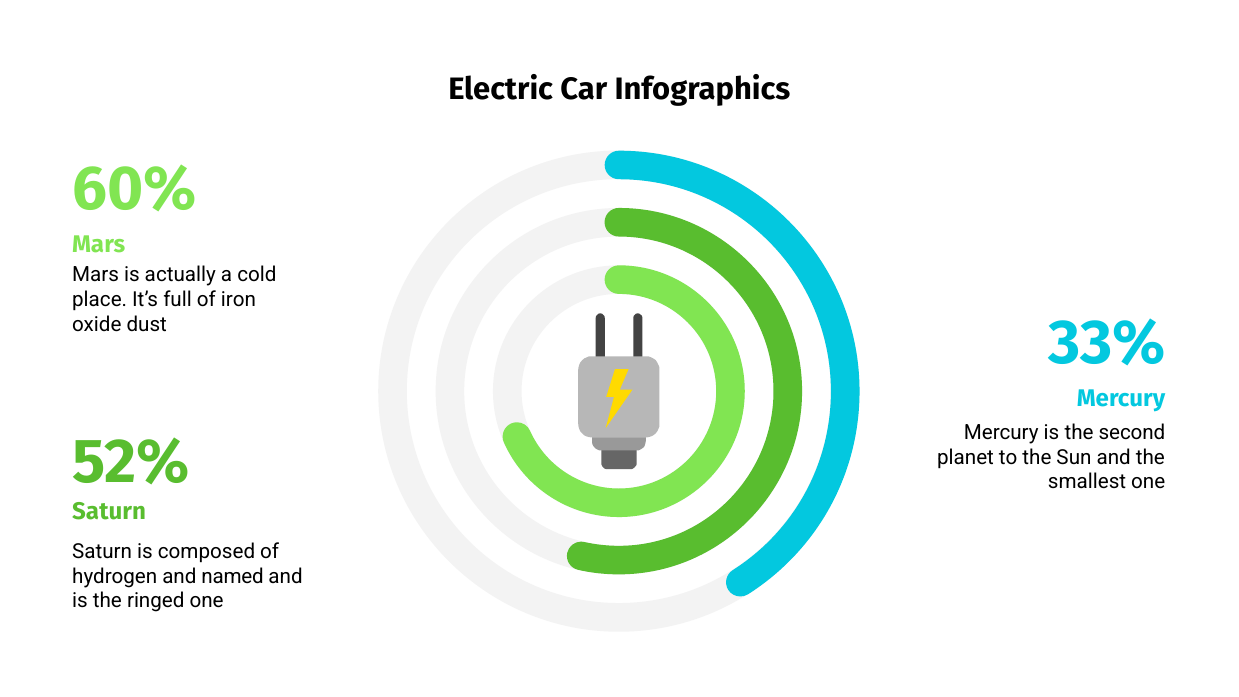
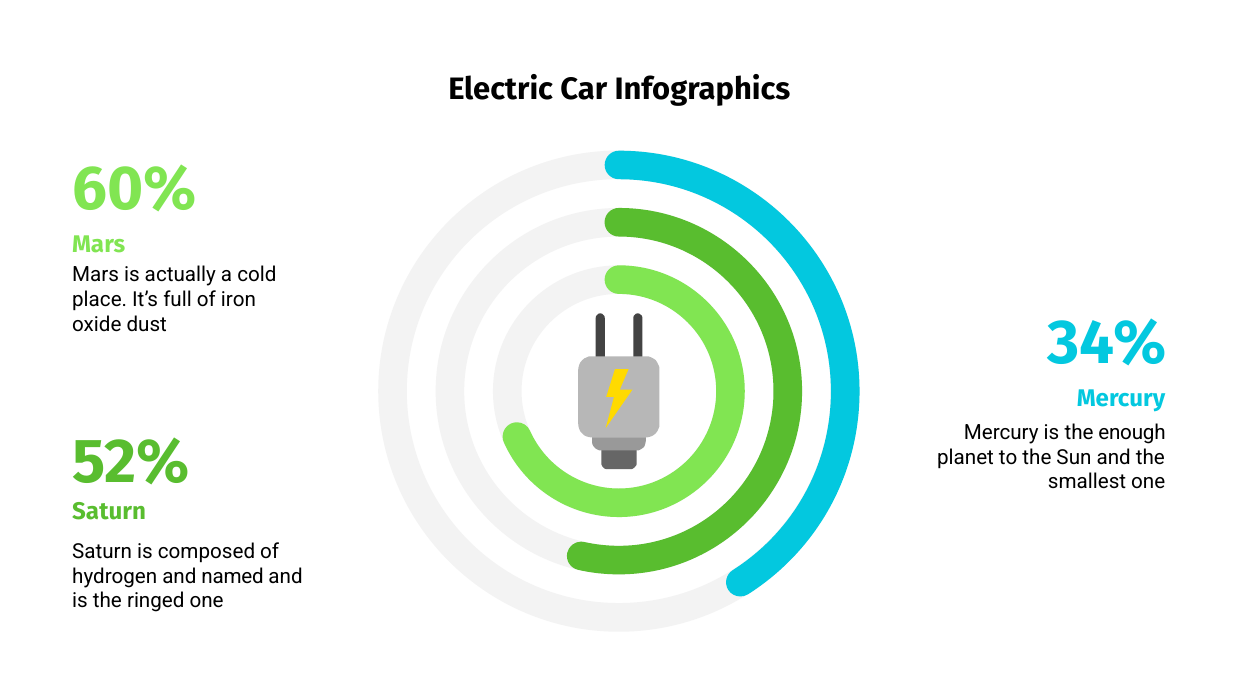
33%: 33% -> 34%
second: second -> enough
